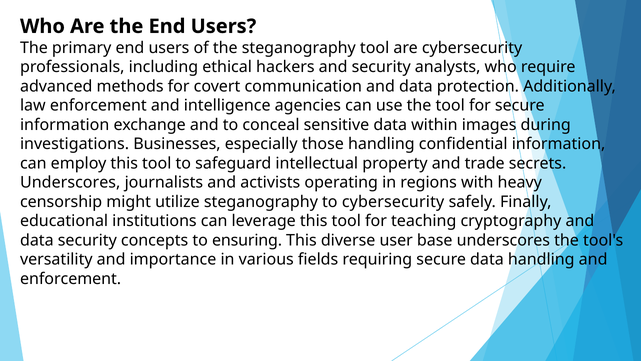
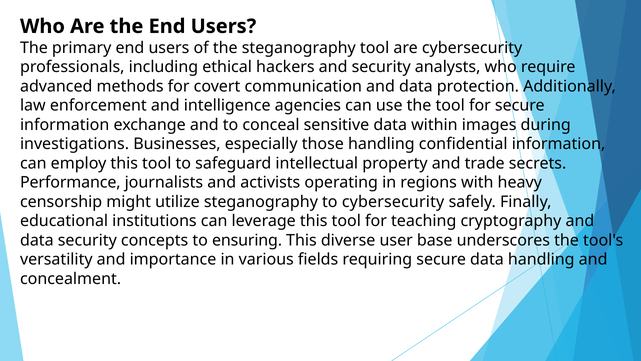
Underscores at (70, 182): Underscores -> Performance
enforcement at (71, 278): enforcement -> concealment
